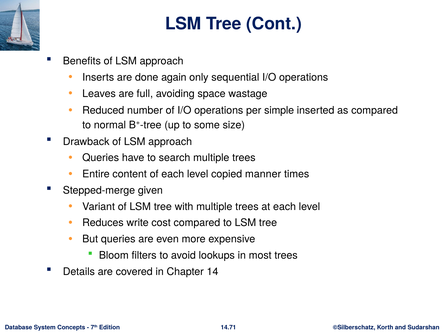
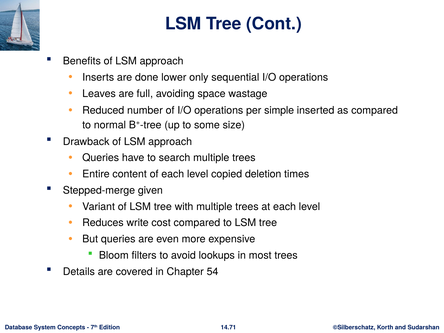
again: again -> lower
manner: manner -> deletion
14: 14 -> 54
